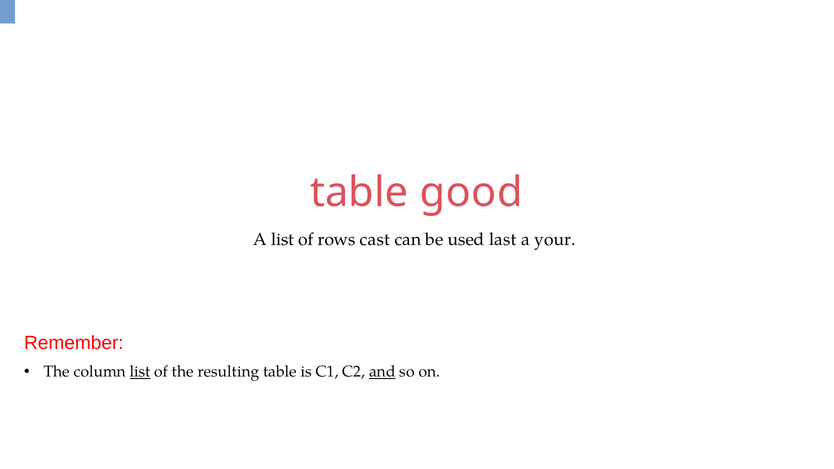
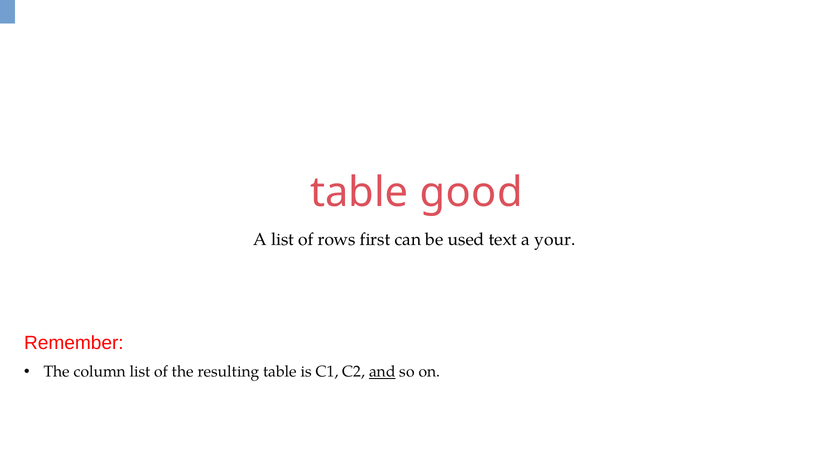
cast: cast -> first
last: last -> text
list at (140, 372) underline: present -> none
